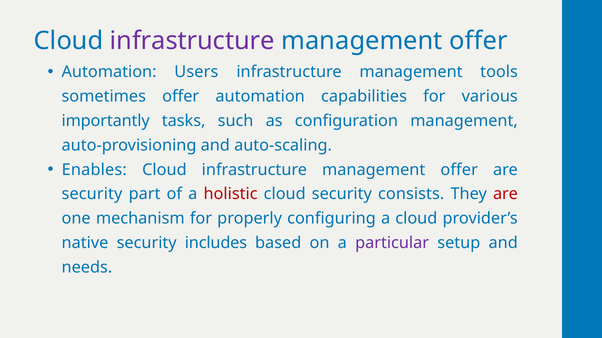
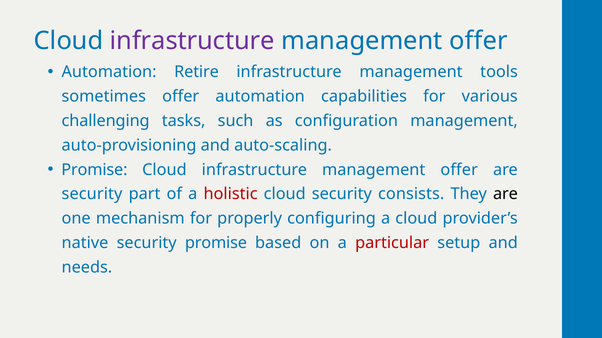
Users: Users -> Retire
importantly: importantly -> challenging
Enables at (94, 170): Enables -> Promise
are at (505, 194) colour: red -> black
security includes: includes -> promise
particular colour: purple -> red
